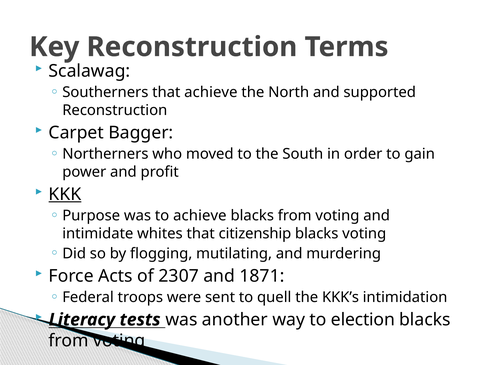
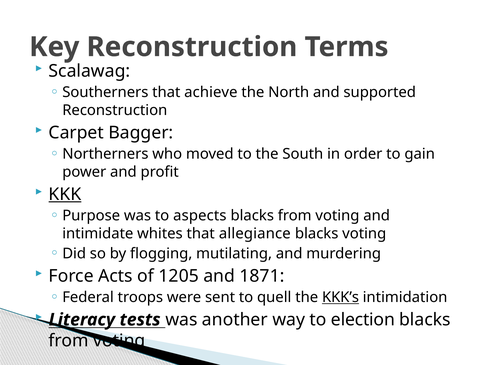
to achieve: achieve -> aspects
citizenship: citizenship -> allegiance
2307: 2307 -> 1205
KKK’s underline: none -> present
